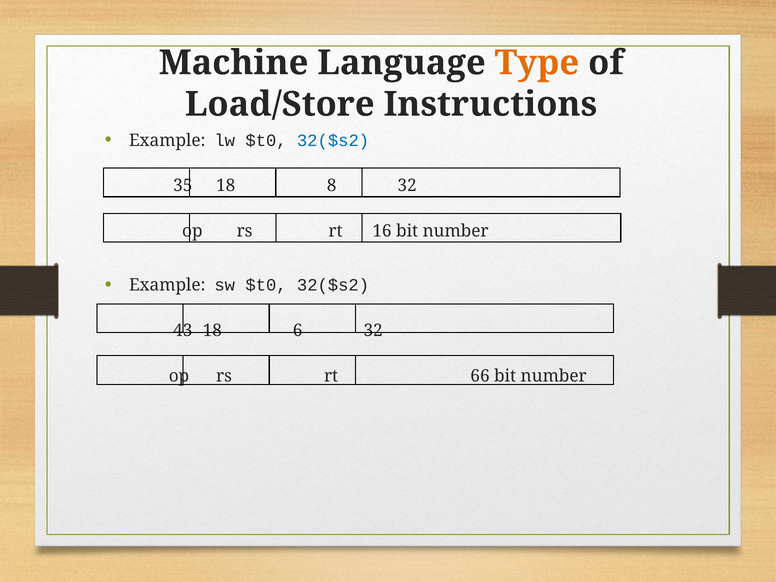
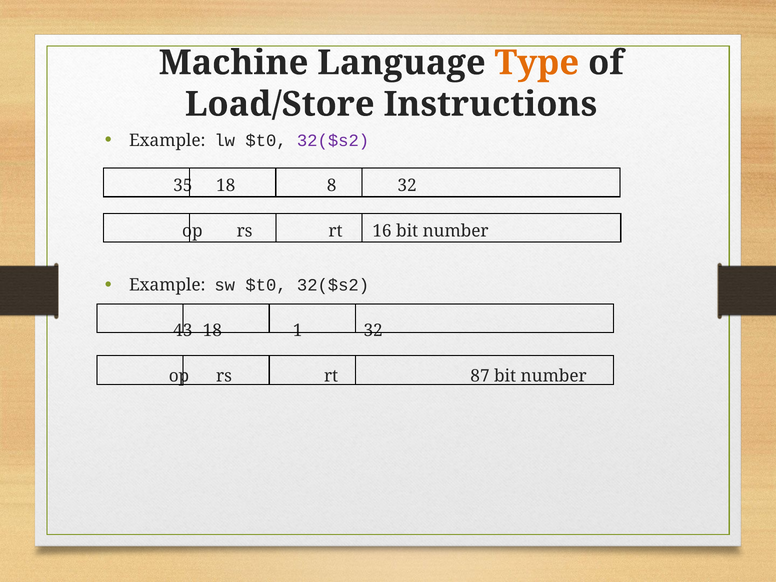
32($s2 at (333, 140) colour: blue -> purple
6: 6 -> 1
66: 66 -> 87
